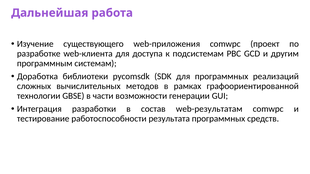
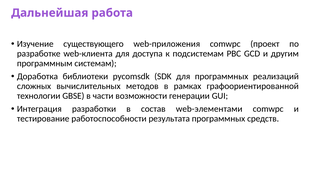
web-результатам: web-результатам -> web-элементами
